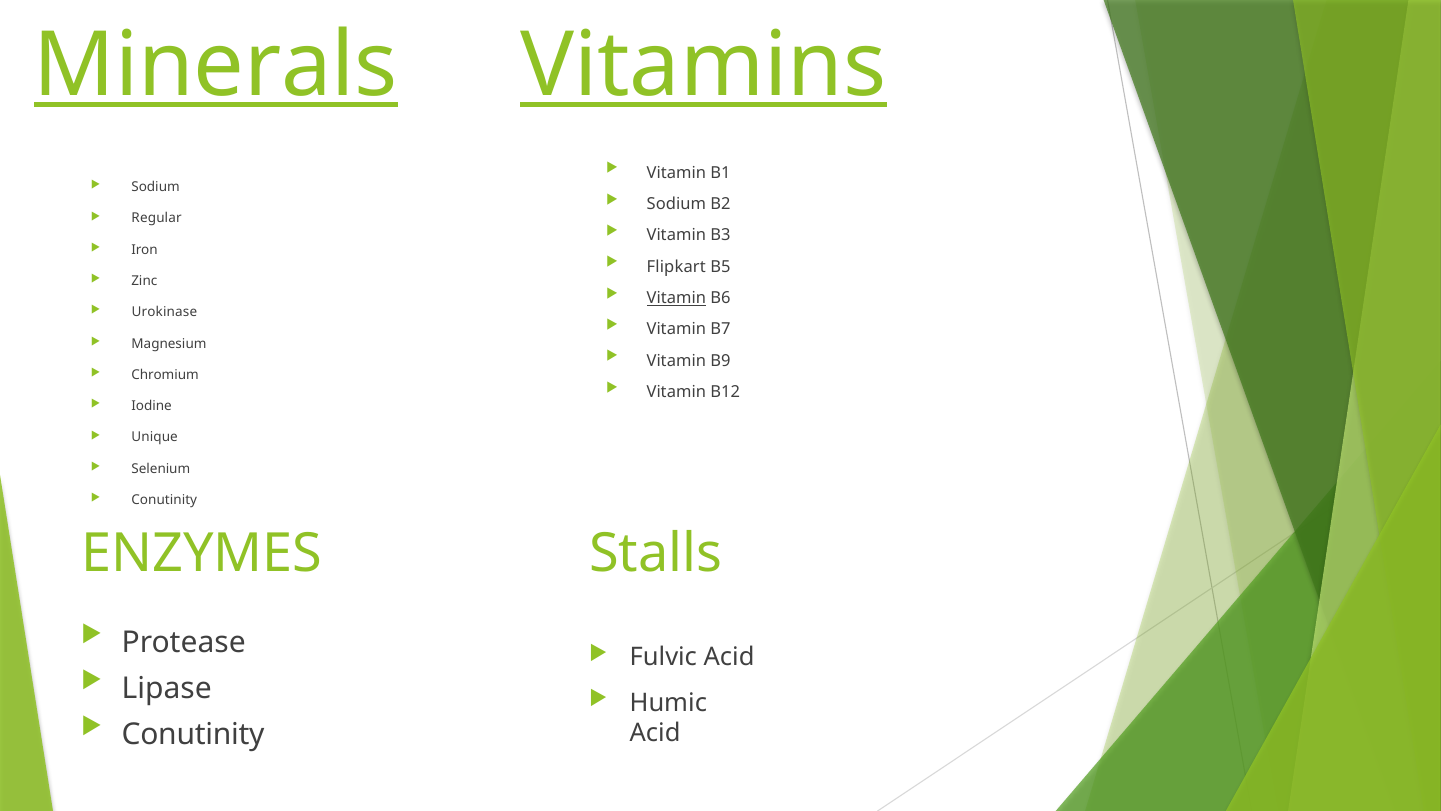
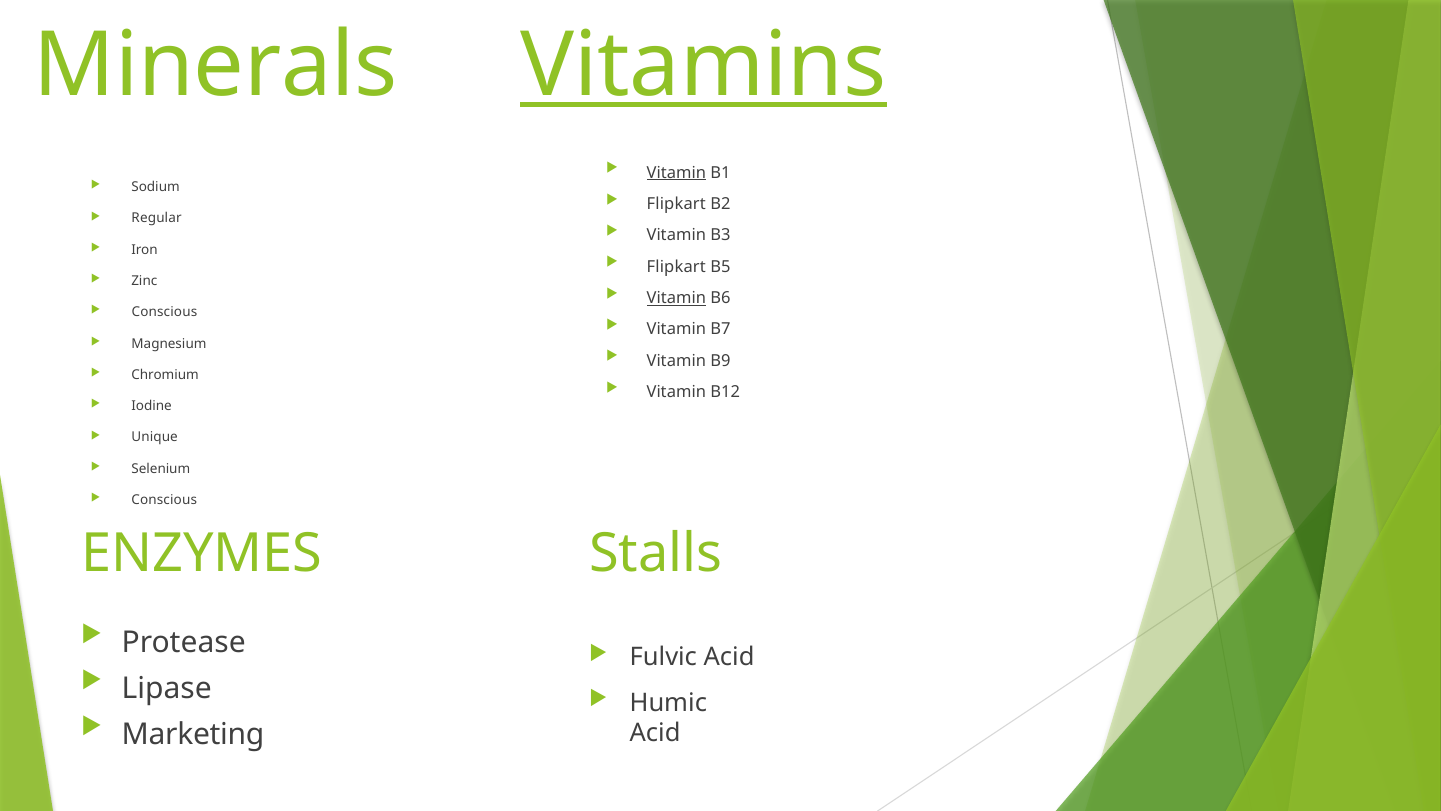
Minerals underline: present -> none
Vitamin at (676, 173) underline: none -> present
Sodium at (676, 204): Sodium -> Flipkart
Urokinase at (164, 312): Urokinase -> Conscious
Conutinity at (164, 500): Conutinity -> Conscious
Conutinity at (193, 734): Conutinity -> Marketing
